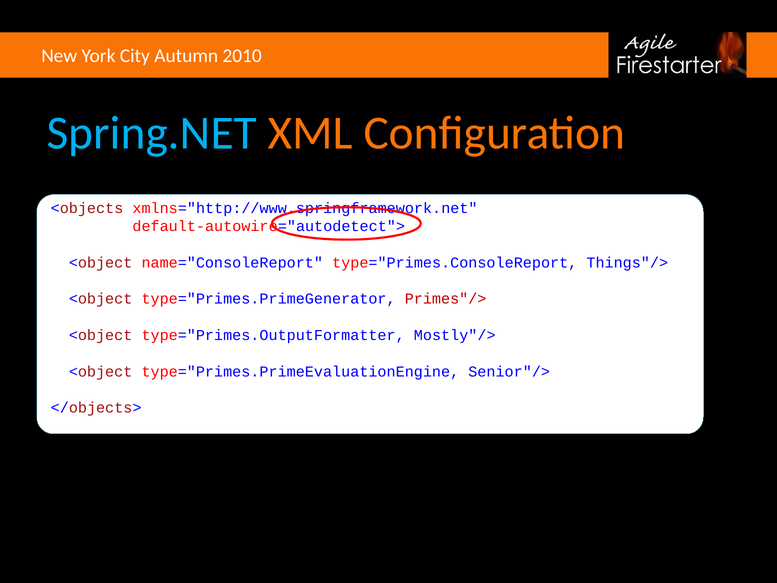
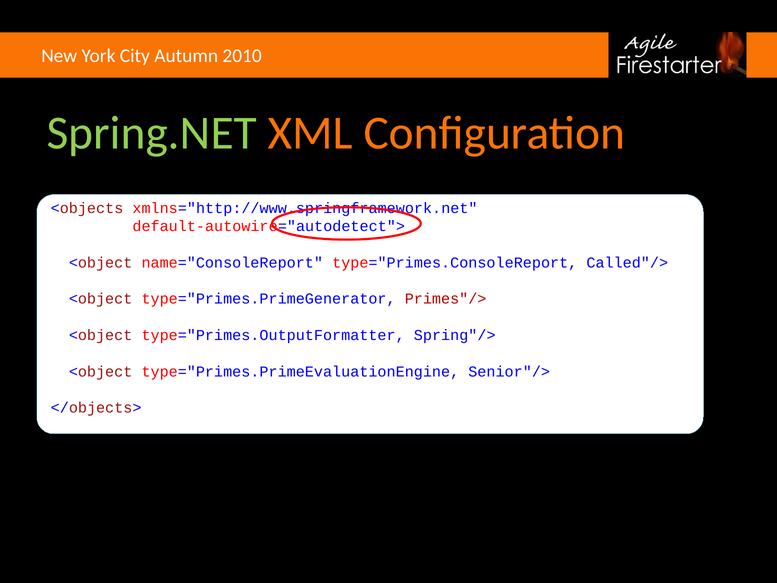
Spring.NET colour: light blue -> light green
Things"/>: Things"/> -> Called"/>
Mostly"/>: Mostly"/> -> Spring"/>
